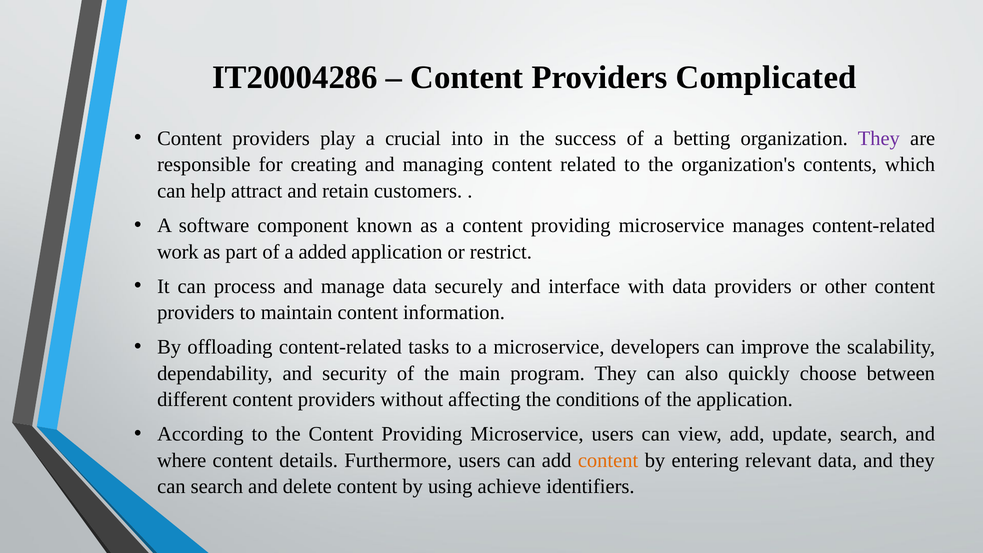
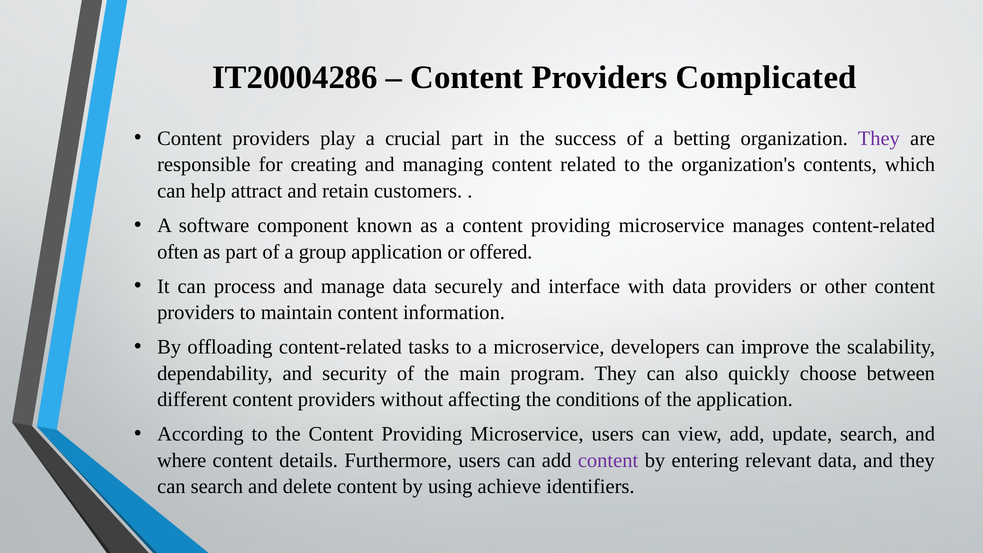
crucial into: into -> part
work: work -> often
added: added -> group
restrict: restrict -> offered
content at (608, 460) colour: orange -> purple
